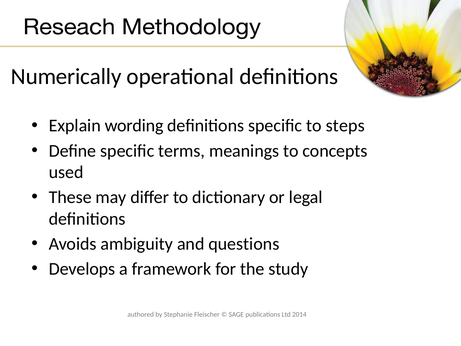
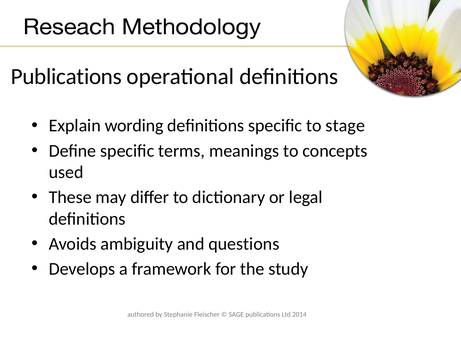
Numerically at (66, 77): Numerically -> Publications
steps: steps -> stage
